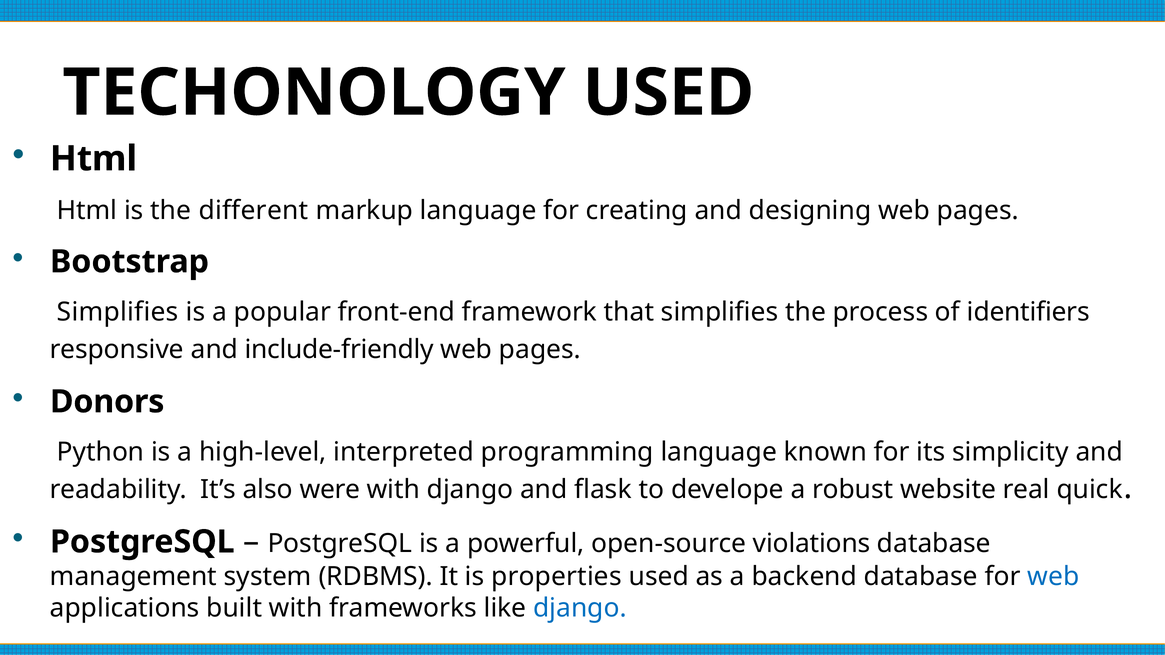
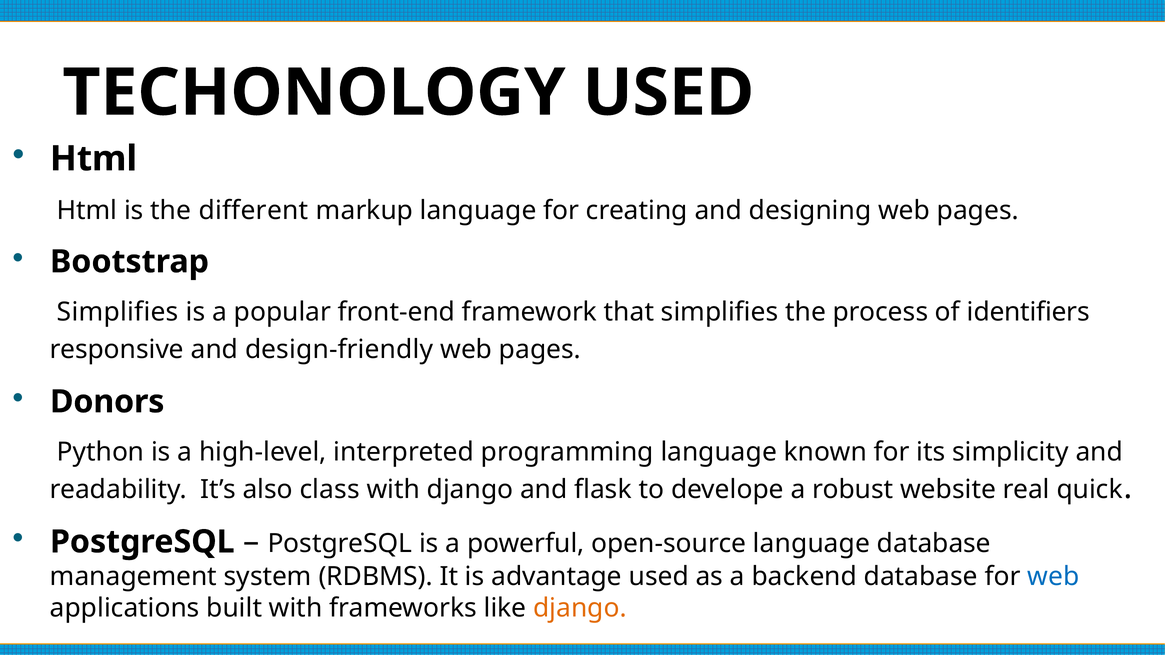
include-friendly: include-friendly -> design-friendly
were: were -> class
open-source violations: violations -> language
properties: properties -> advantage
django at (580, 609) colour: blue -> orange
